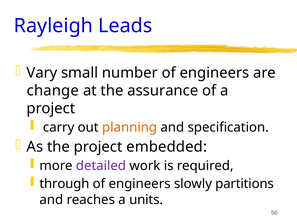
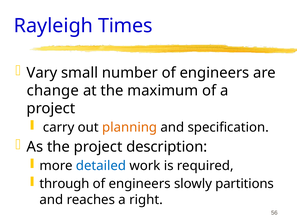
Leads: Leads -> Times
assurance: assurance -> maximum
embedded: embedded -> description
detailed colour: purple -> blue
units: units -> right
